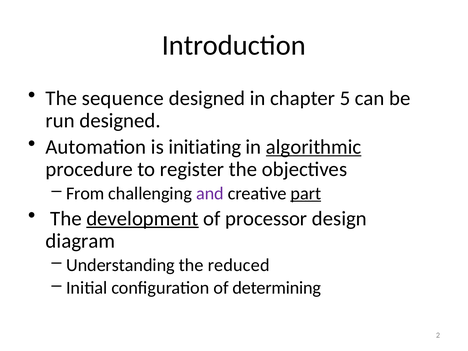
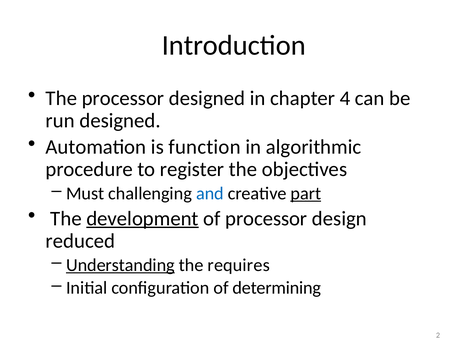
The sequence: sequence -> processor
5: 5 -> 4
initiating: initiating -> function
algorithmic underline: present -> none
From: From -> Must
and colour: purple -> blue
diagram: diagram -> reduced
Understanding underline: none -> present
reduced: reduced -> requires
